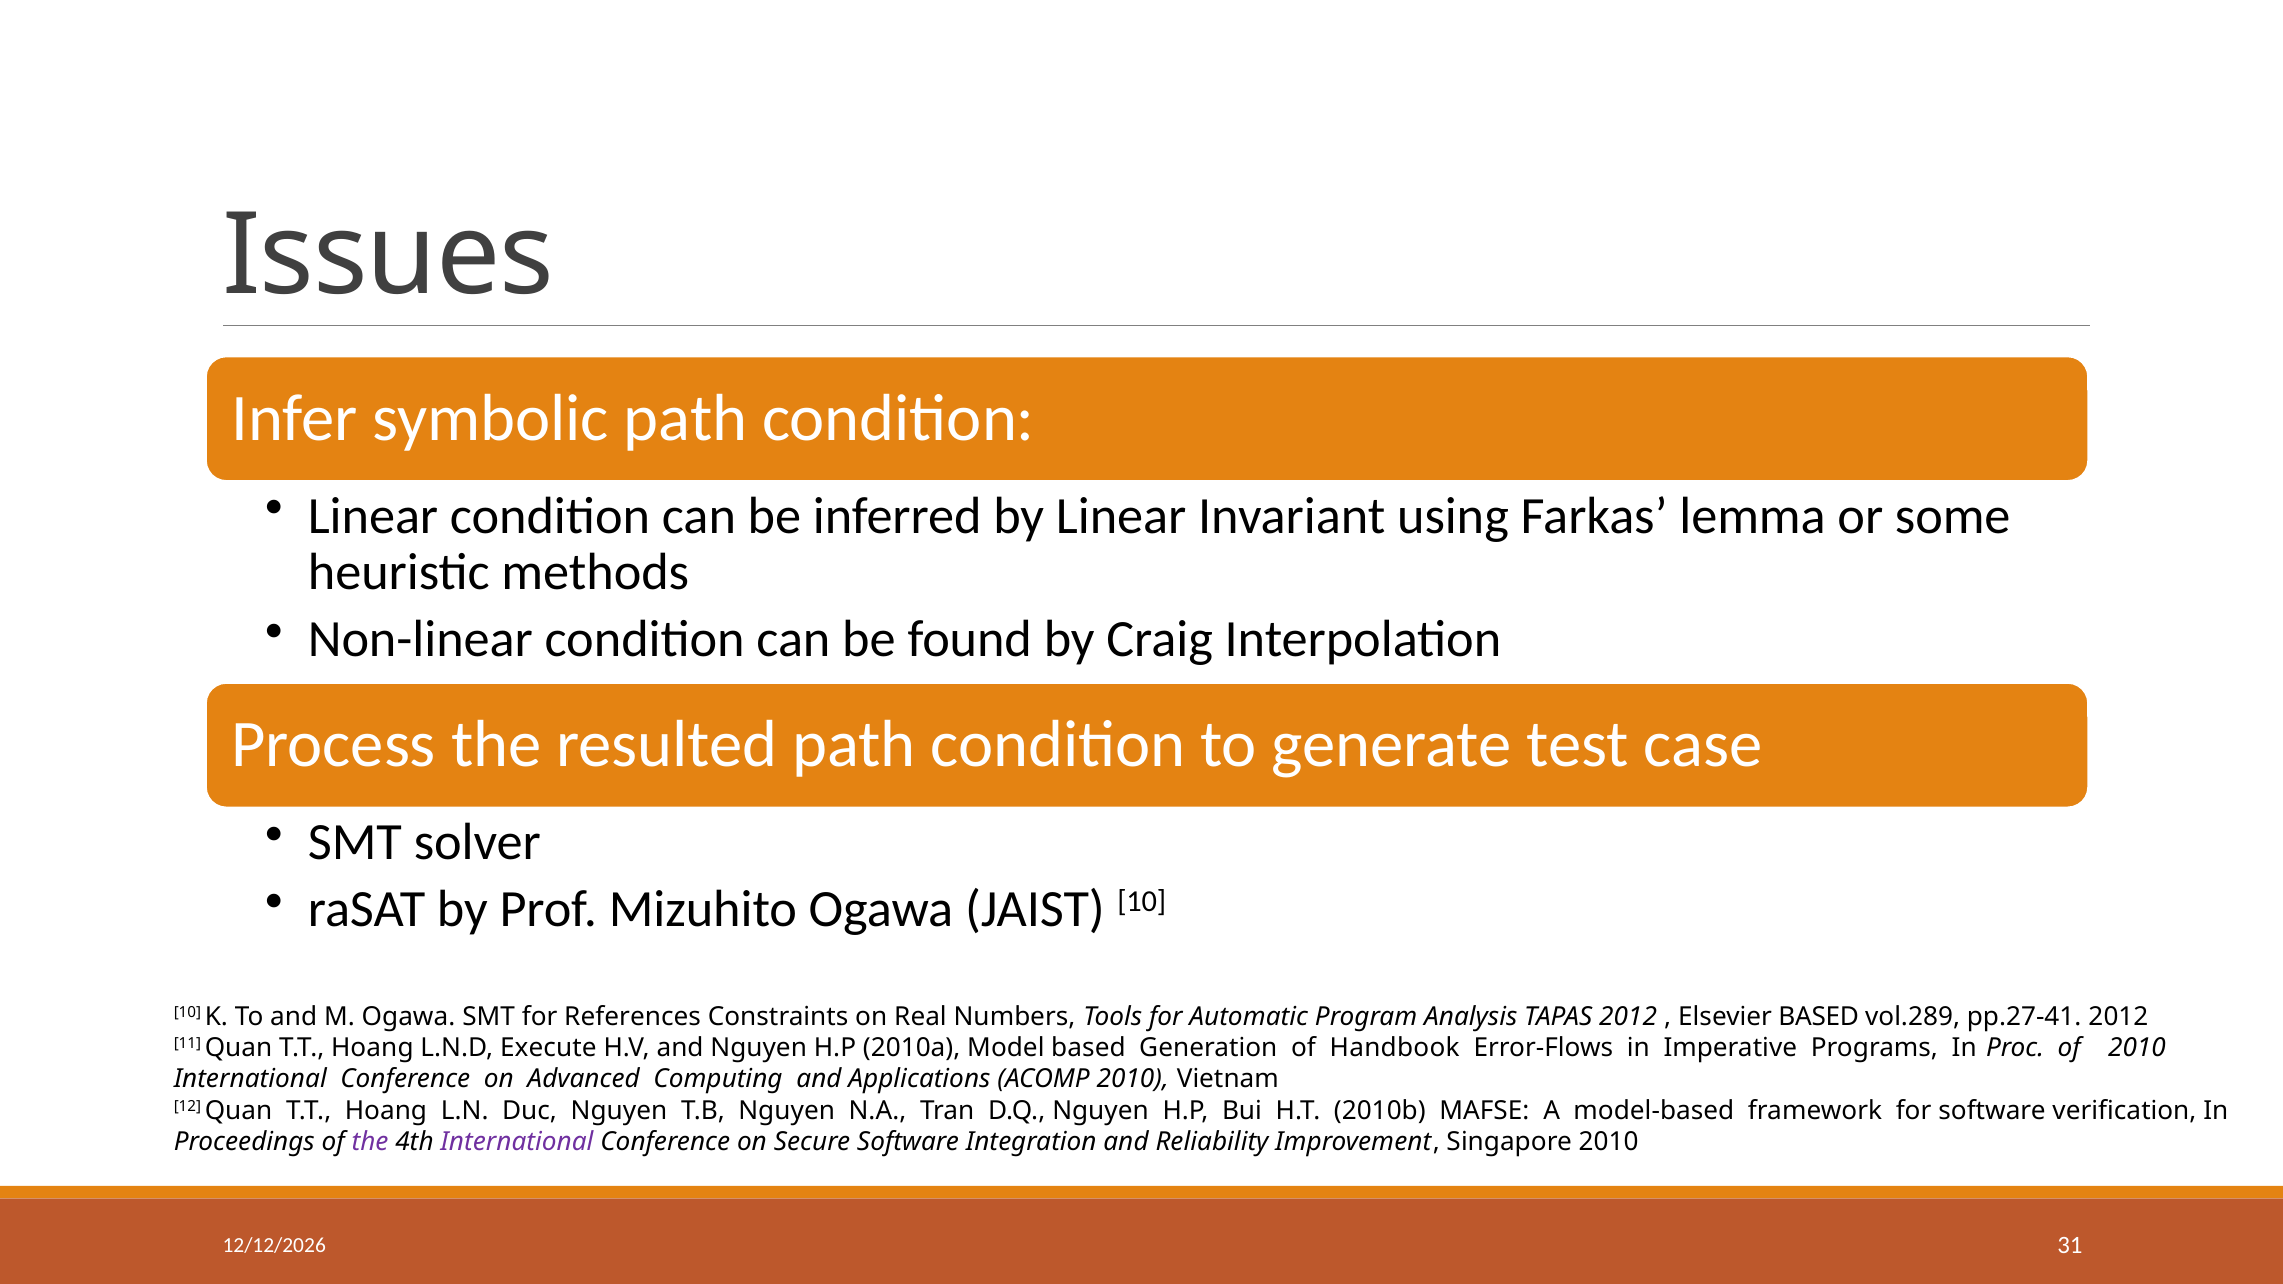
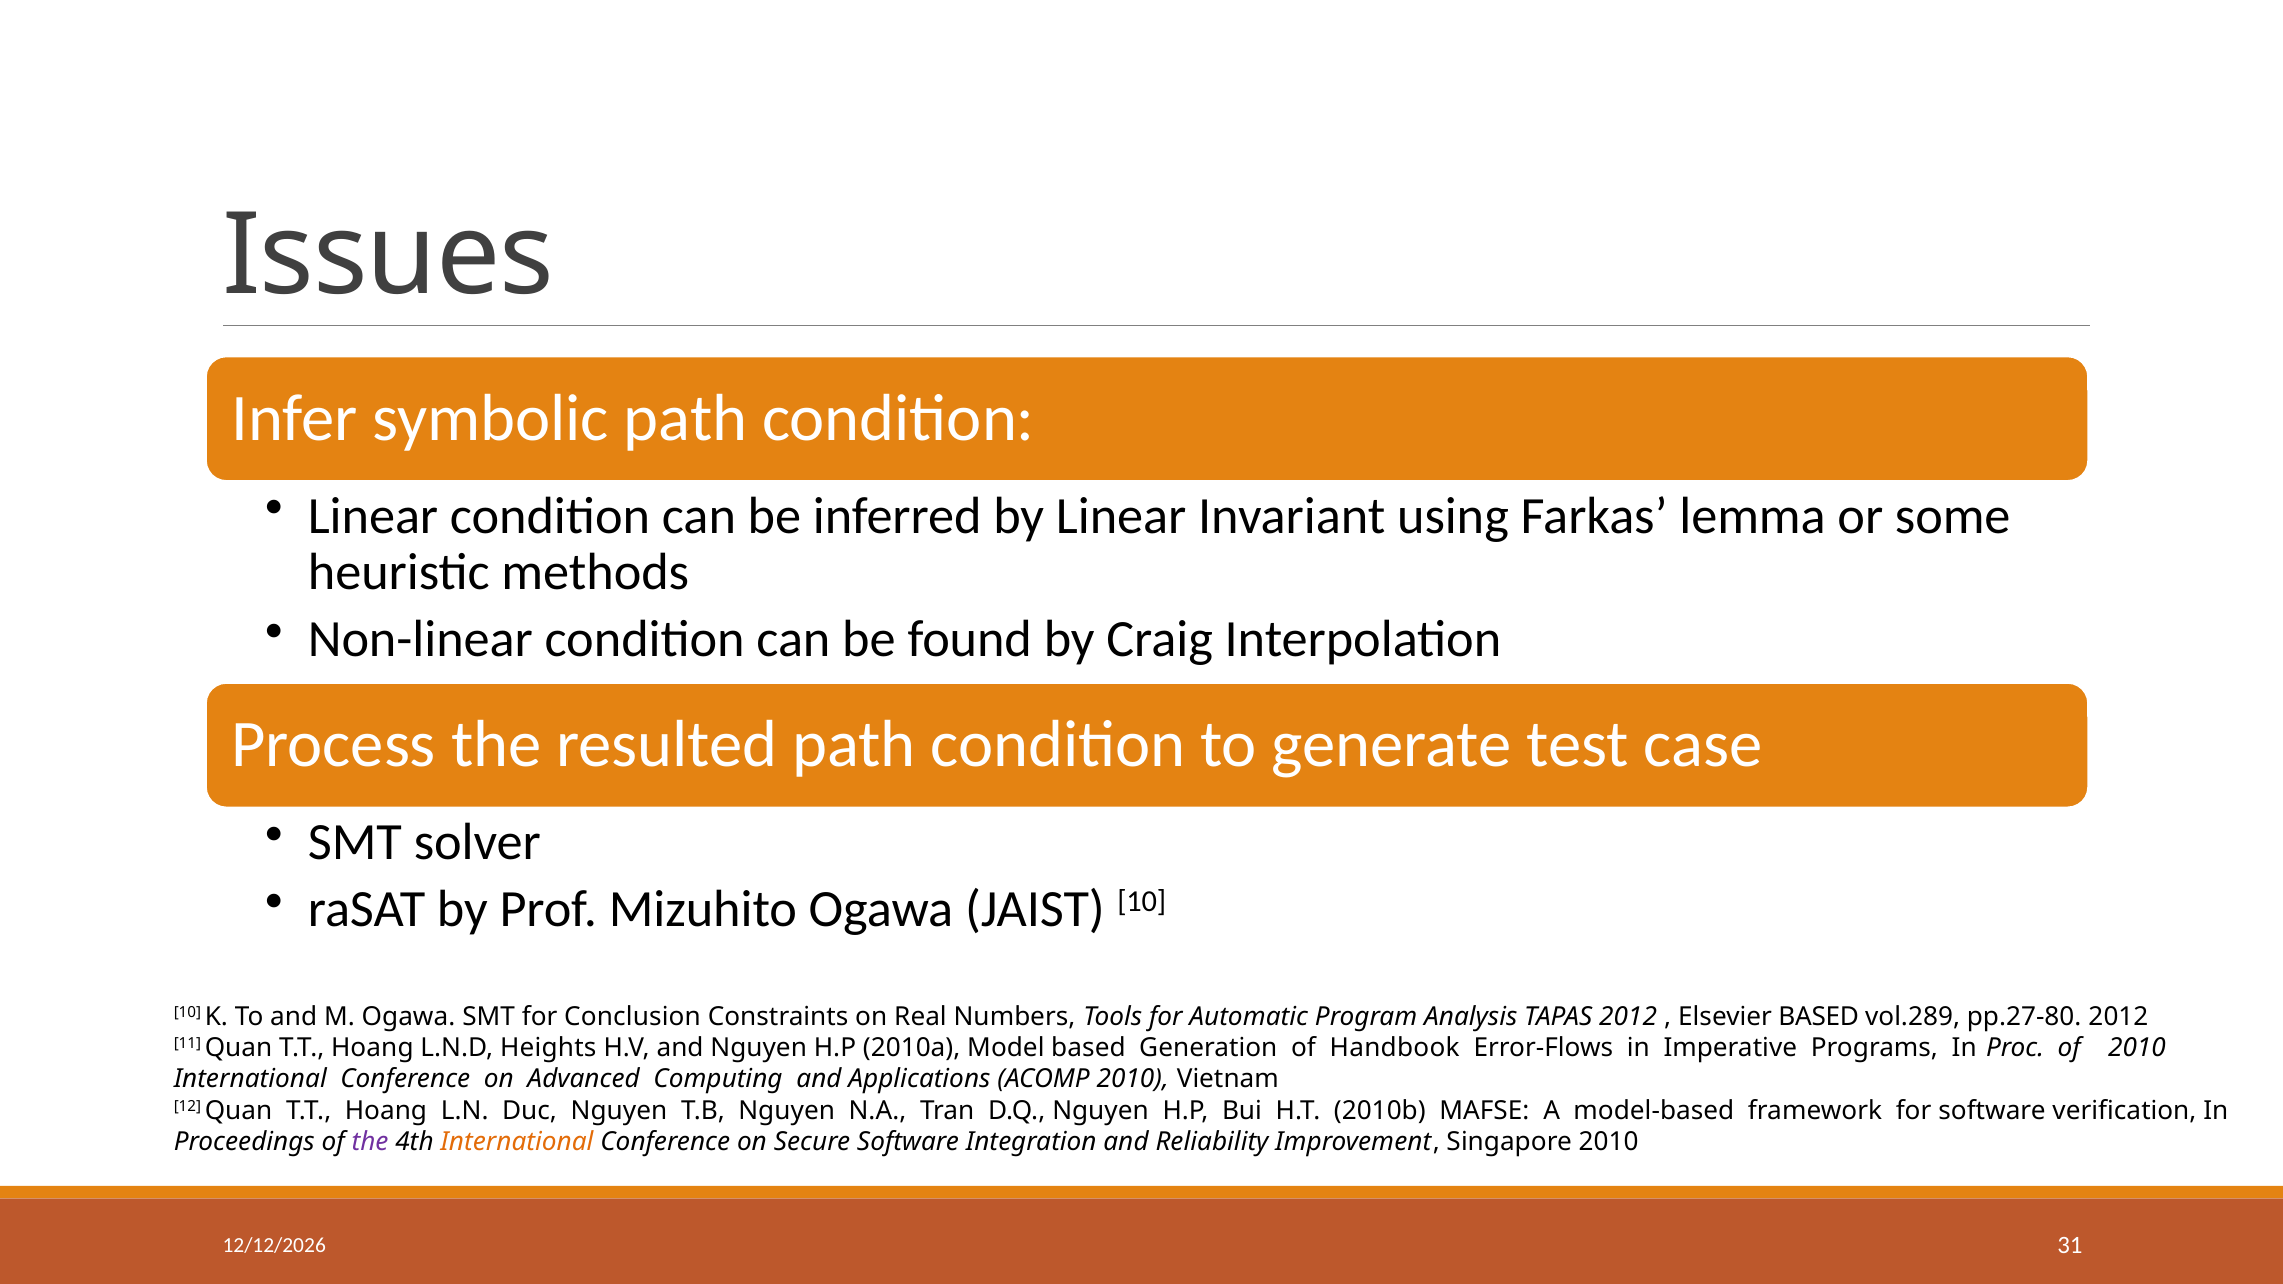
References: References -> Conclusion
pp.27-41: pp.27-41 -> pp.27-80
Execute: Execute -> Heights
International at (517, 1142) colour: purple -> orange
